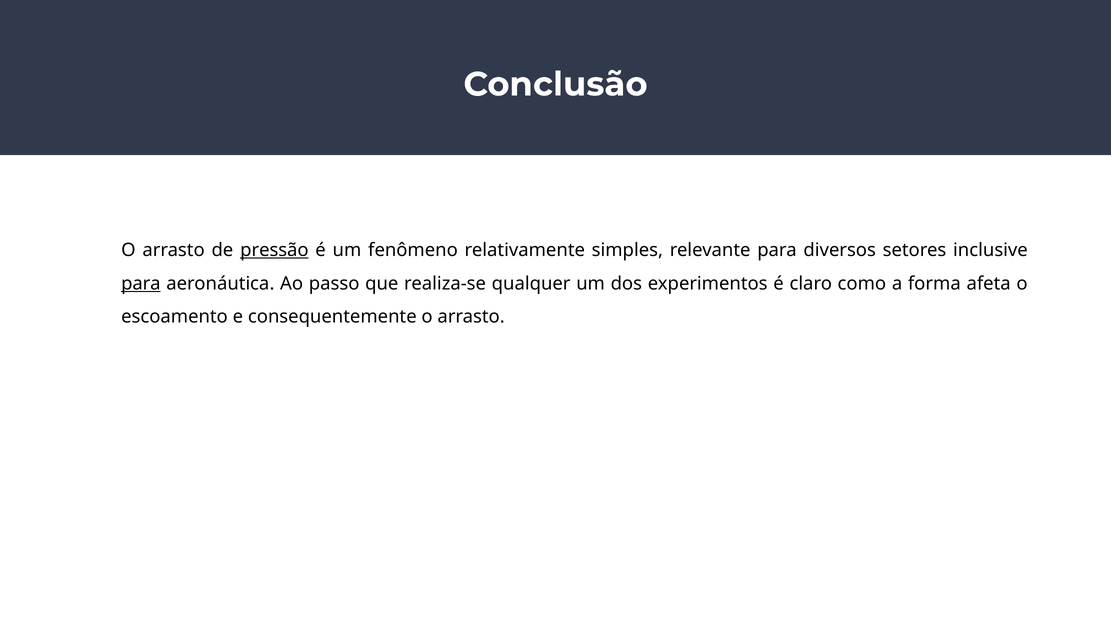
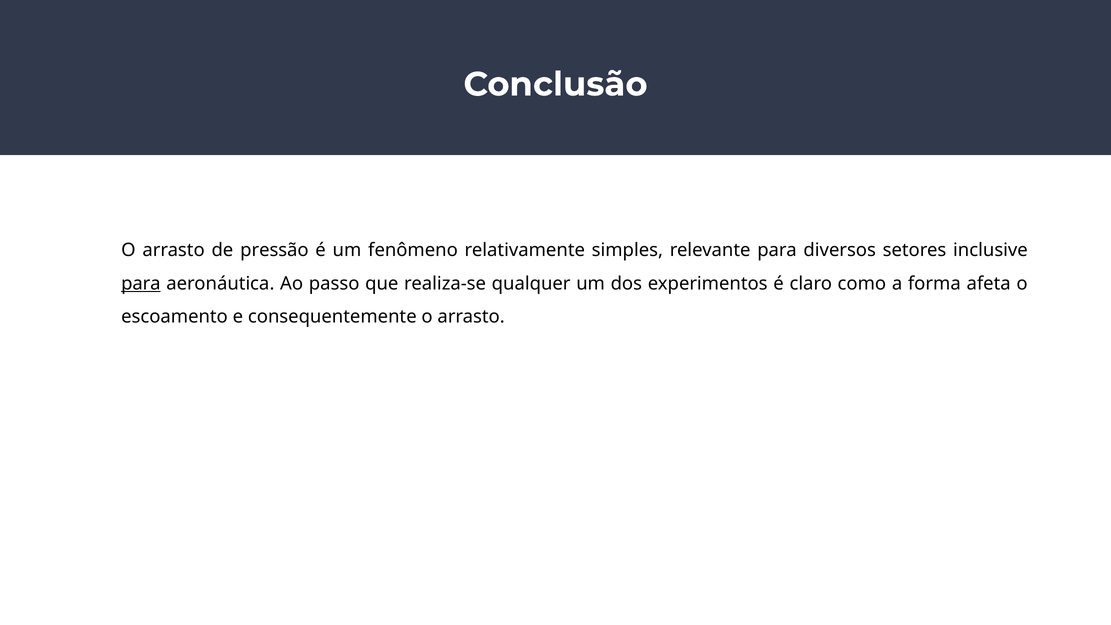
pressão underline: present -> none
